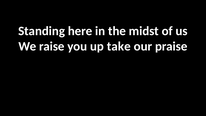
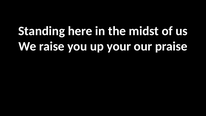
take: take -> your
